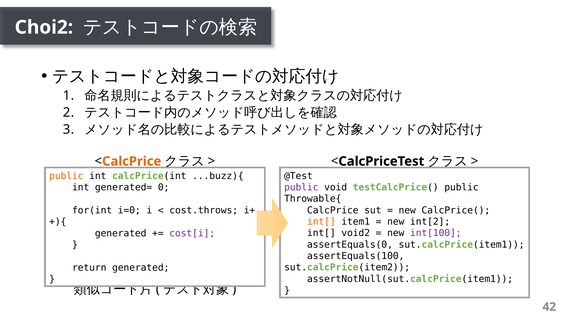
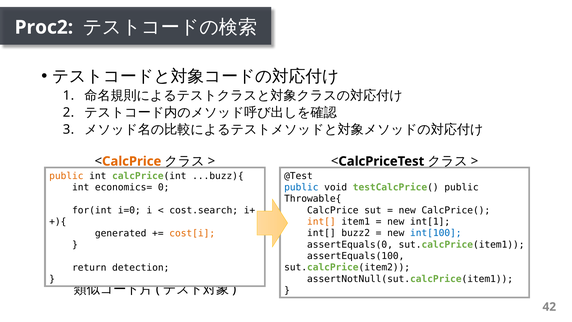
Choi2: Choi2 -> Proc2
public at (301, 187) colour: purple -> blue
generated=: generated= -> economics=
cost.throws: cost.throws -> cost.search
int[2: int[2 -> int[1
void2: void2 -> buzz2
int[100 colour: purple -> blue
cost[i colour: purple -> orange
return generated: generated -> detection
